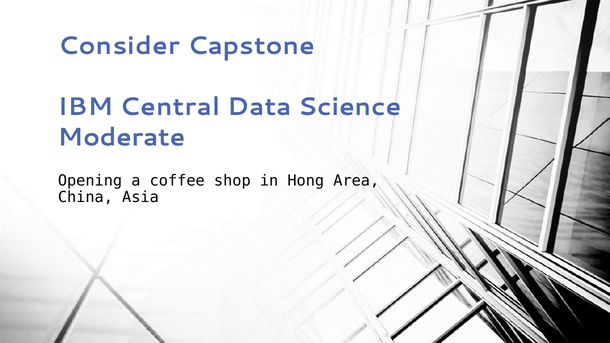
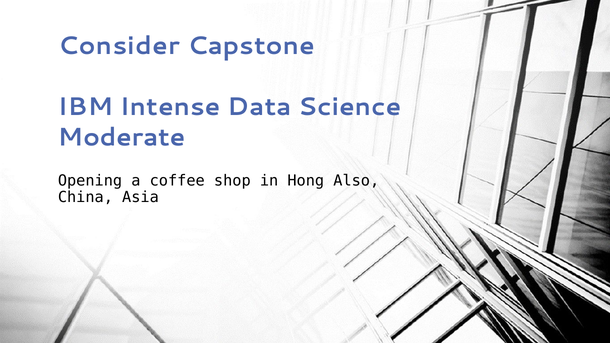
Central: Central -> Intense
Area: Area -> Also
